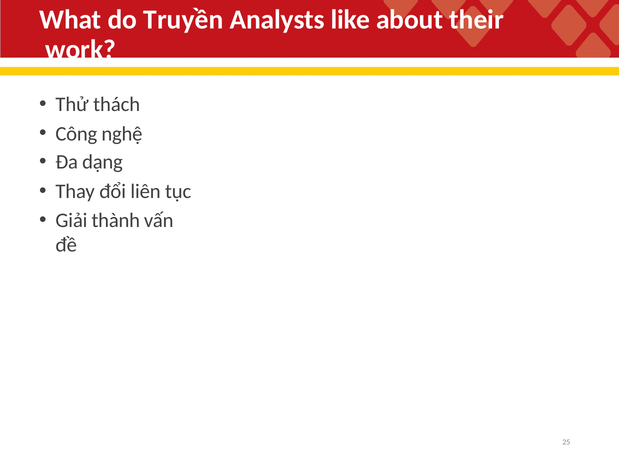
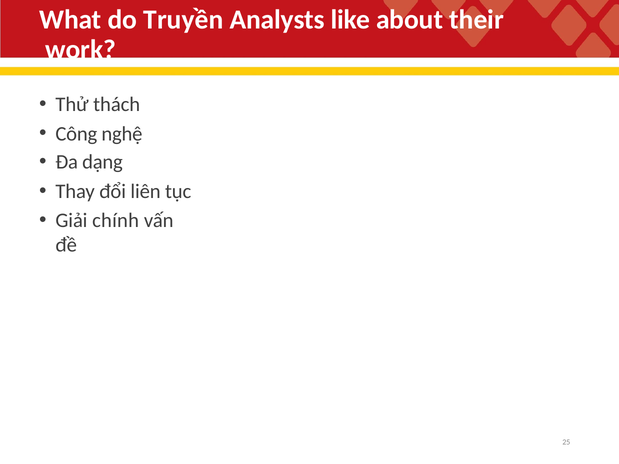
thành: thành -> chính
